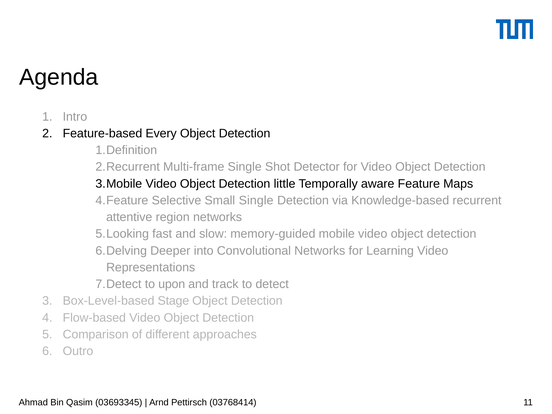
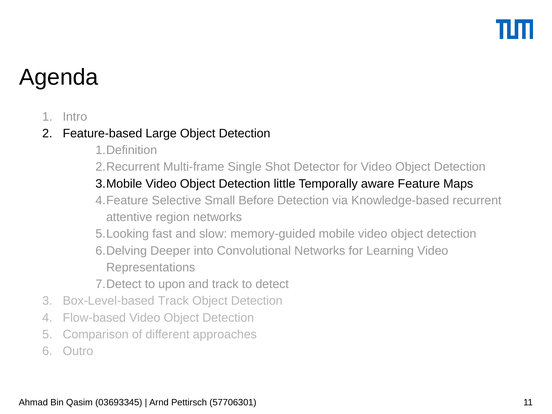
Every: Every -> Large
Small Single: Single -> Before
Box-Level-based Stage: Stage -> Track
03768414: 03768414 -> 57706301
